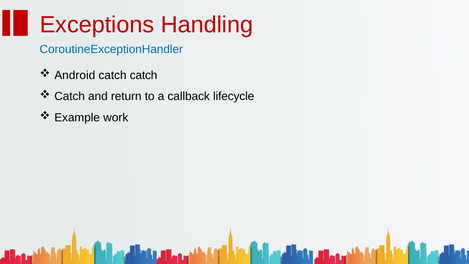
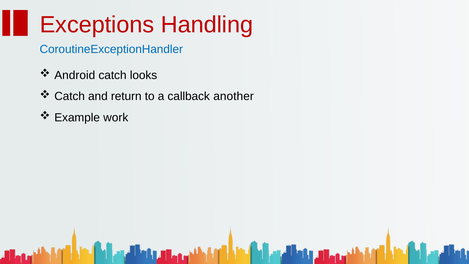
catch catch: catch -> looks
lifecycle: lifecycle -> another
